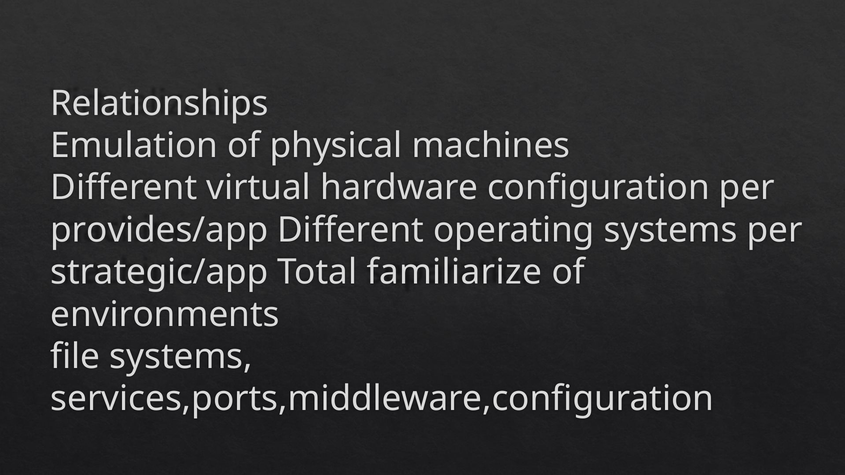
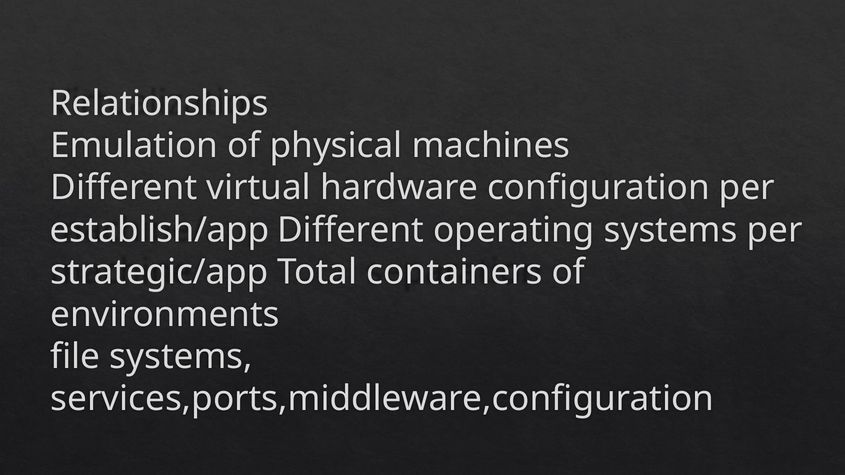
provides/app: provides/app -> establish/app
familiarize: familiarize -> containers
